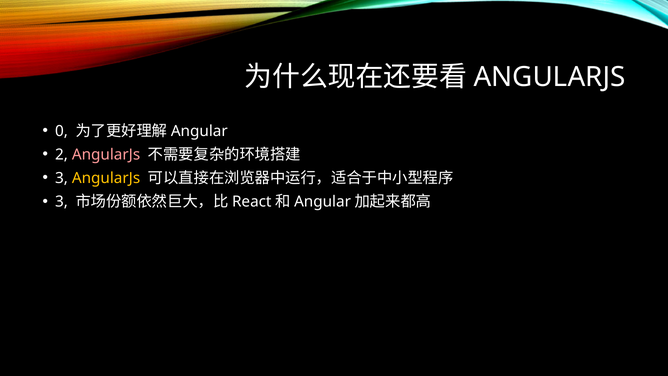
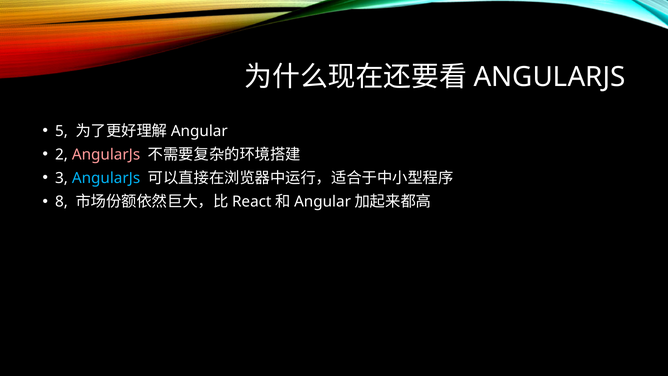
0: 0 -> 5
AngularJs at (106, 178) colour: yellow -> light blue
3 at (62, 201): 3 -> 8
